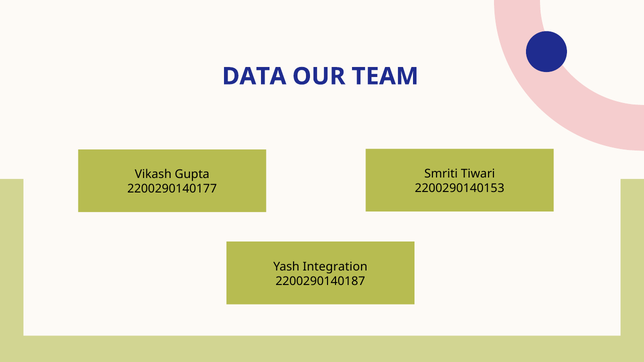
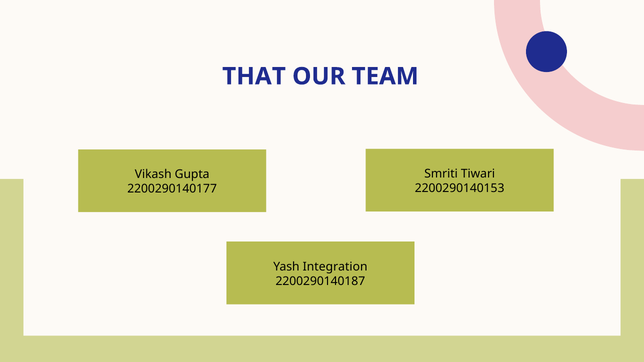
DATA: DATA -> THAT
